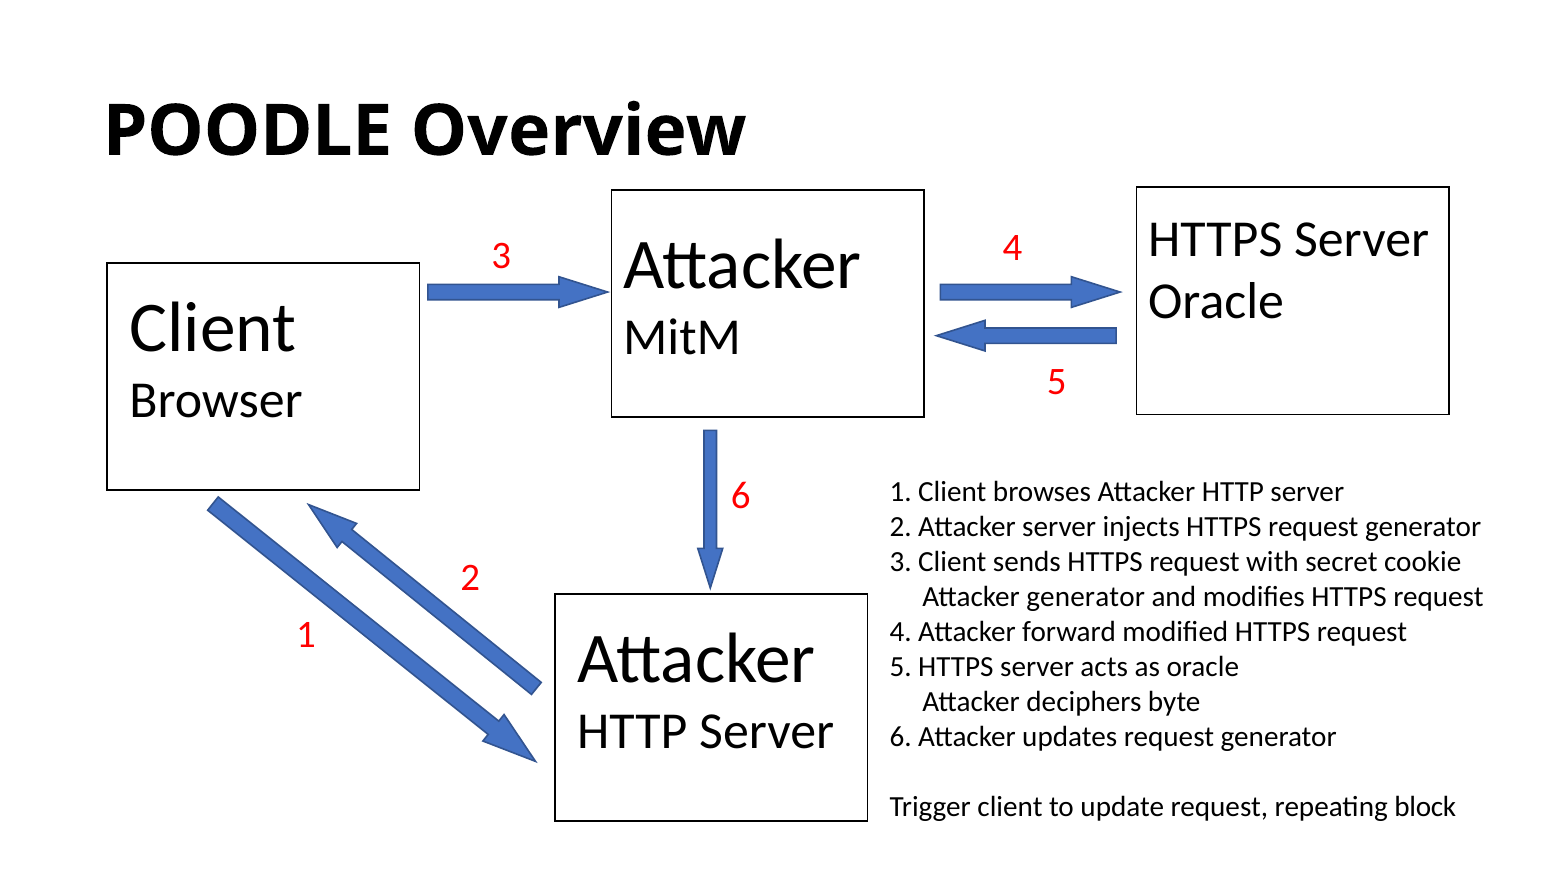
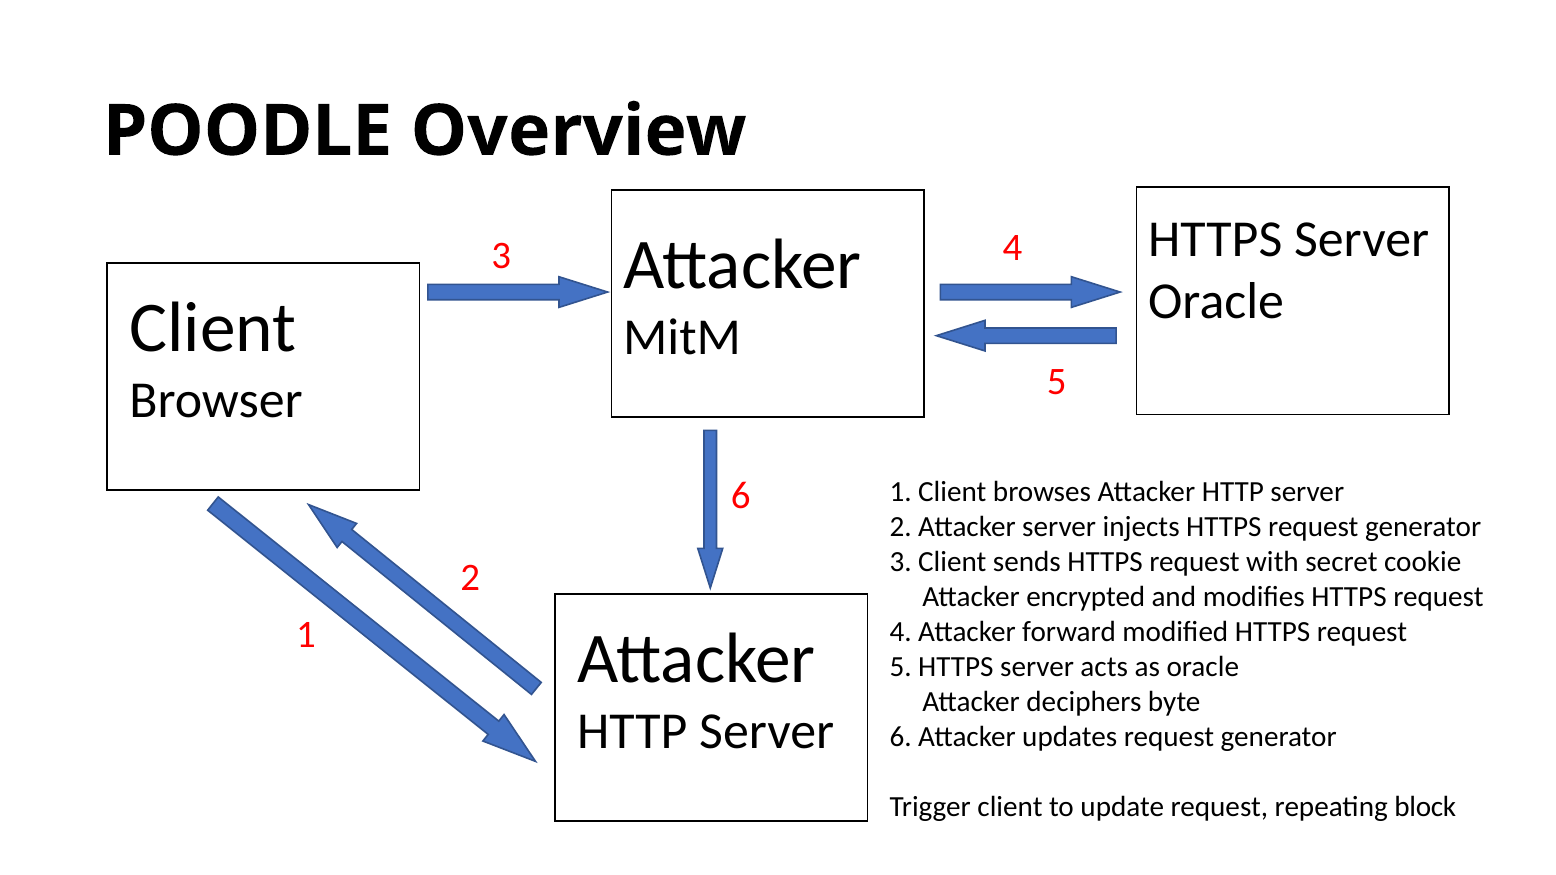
Attacker generator: generator -> encrypted
